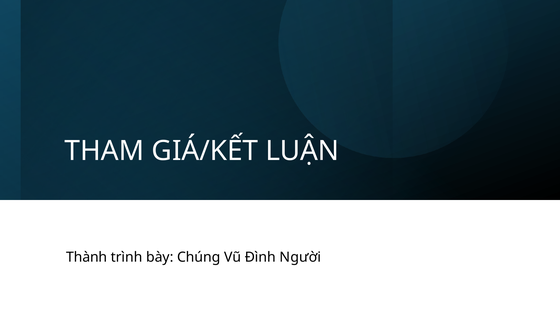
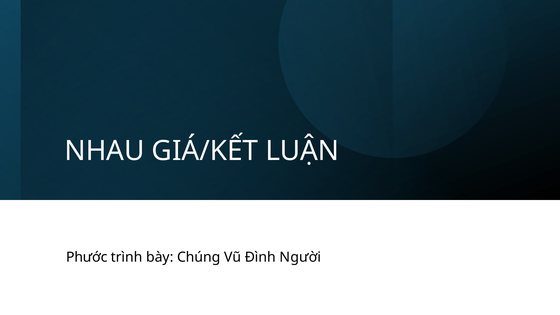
THAM: THAM -> NHAU
Thành: Thành -> Phước
